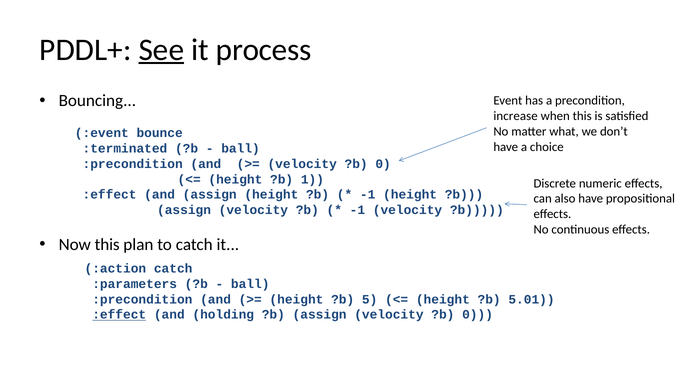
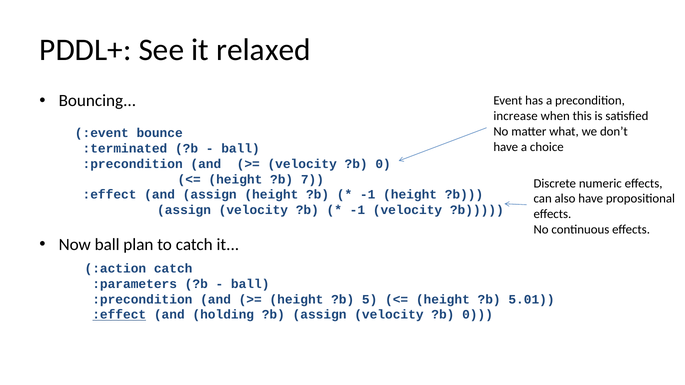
See underline: present -> none
process: process -> relaxed
1: 1 -> 7
Now this: this -> ball
